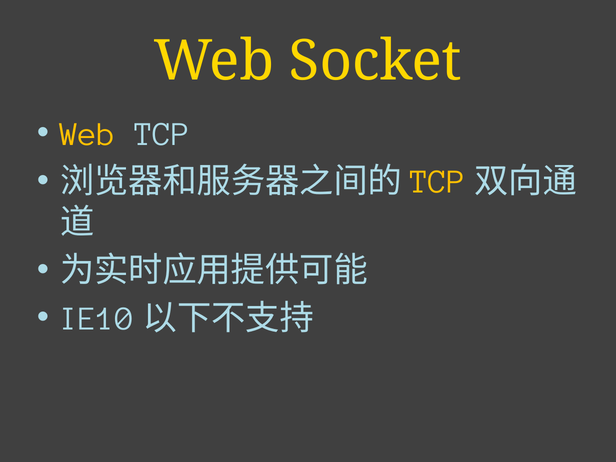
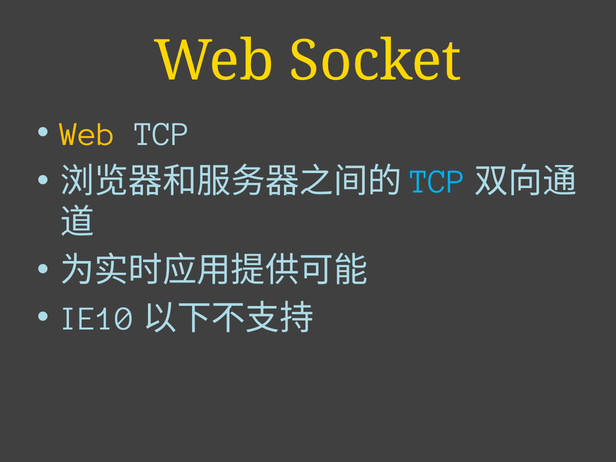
TCP at (438, 182) colour: yellow -> light blue
